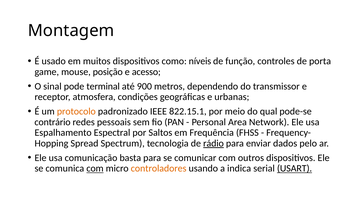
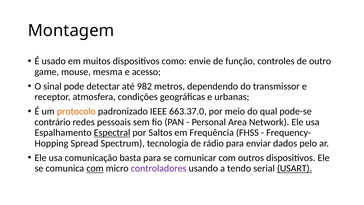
níveis: níveis -> envie
porta: porta -> outro
posição: posição -> mesma
terminal: terminal -> detectar
900: 900 -> 982
822.15.1: 822.15.1 -> 663.37.0
Espectral underline: none -> present
rádio underline: present -> none
controladores colour: orange -> purple
indica: indica -> tendo
